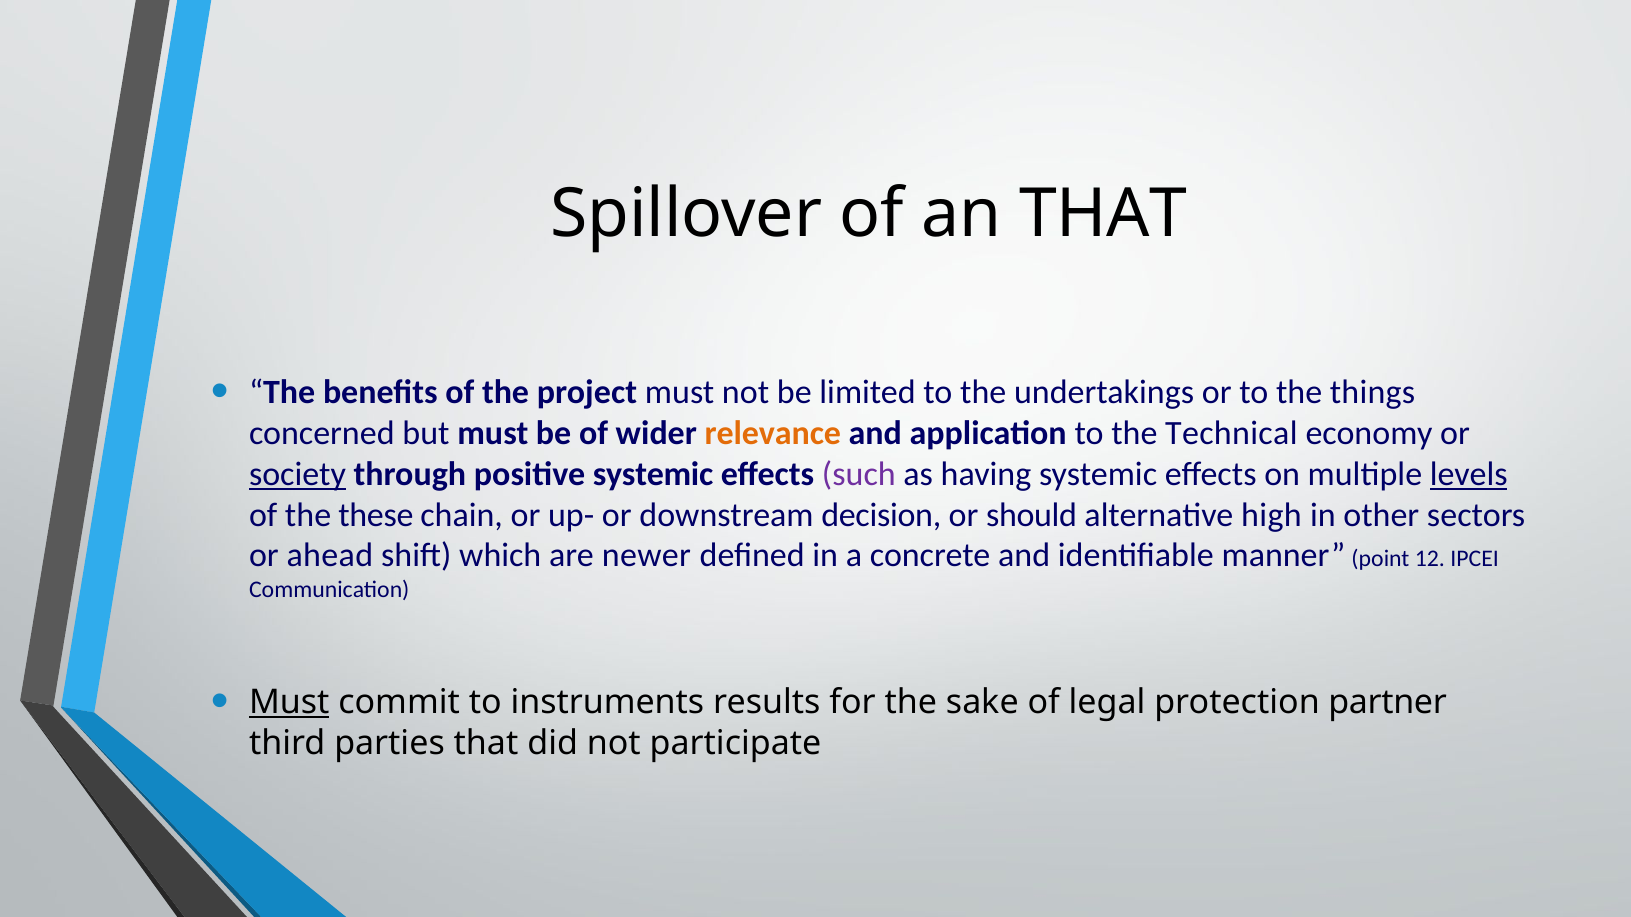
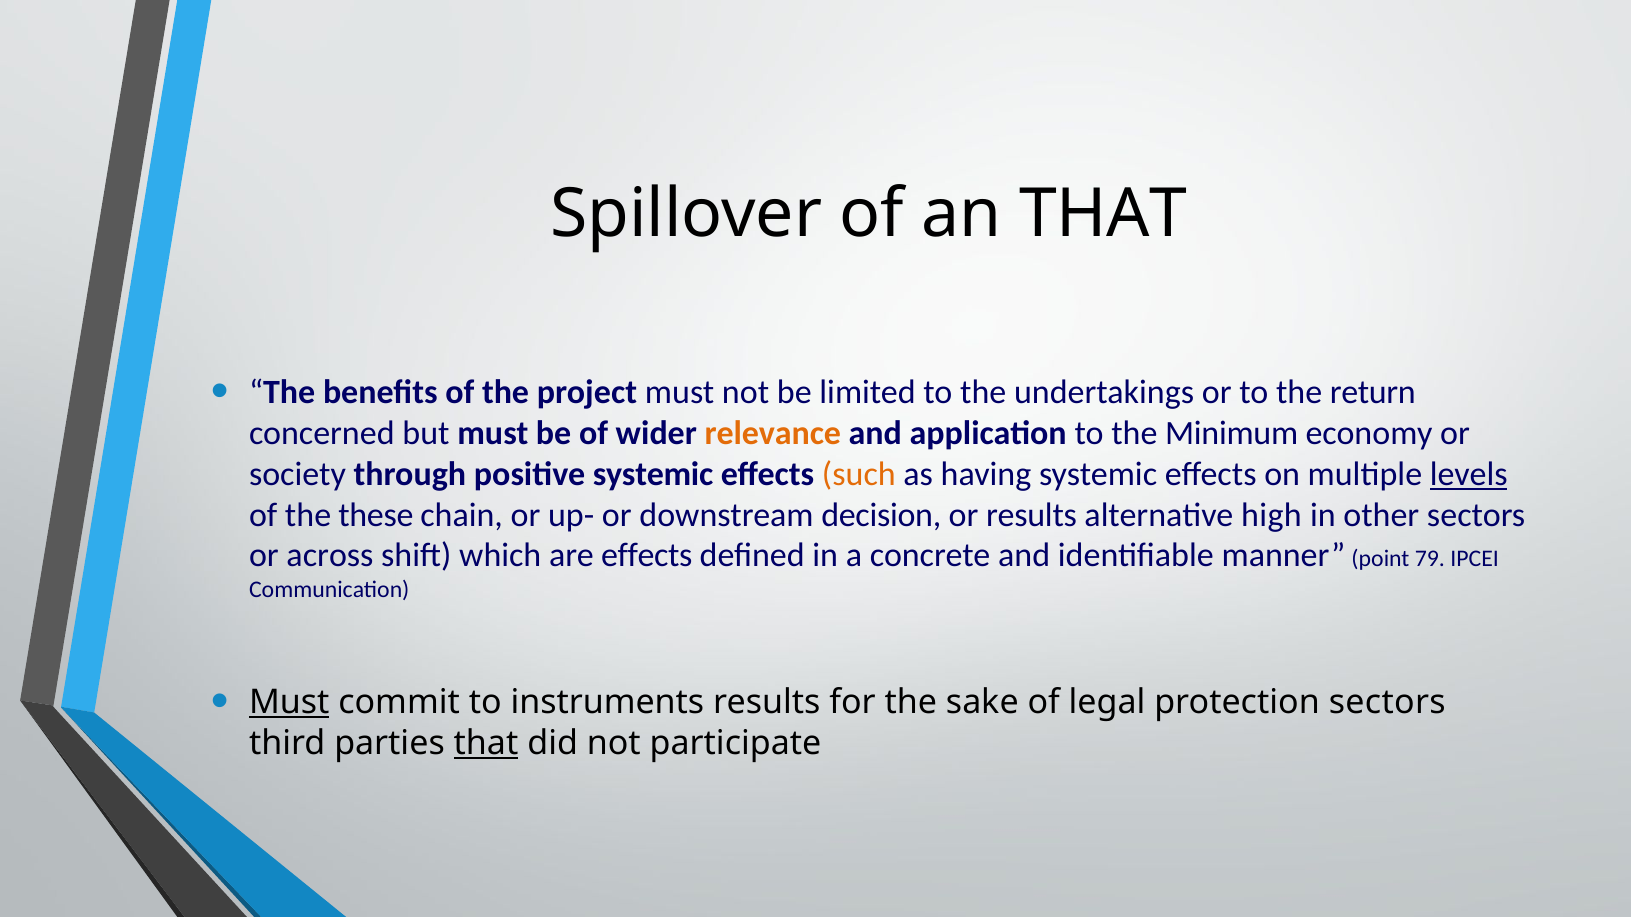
things: things -> return
Technical: Technical -> Minimum
society underline: present -> none
such colour: purple -> orange
or should: should -> results
ahead: ahead -> across
are newer: newer -> effects
12: 12 -> 79
protection partner: partner -> sectors
that at (486, 743) underline: none -> present
